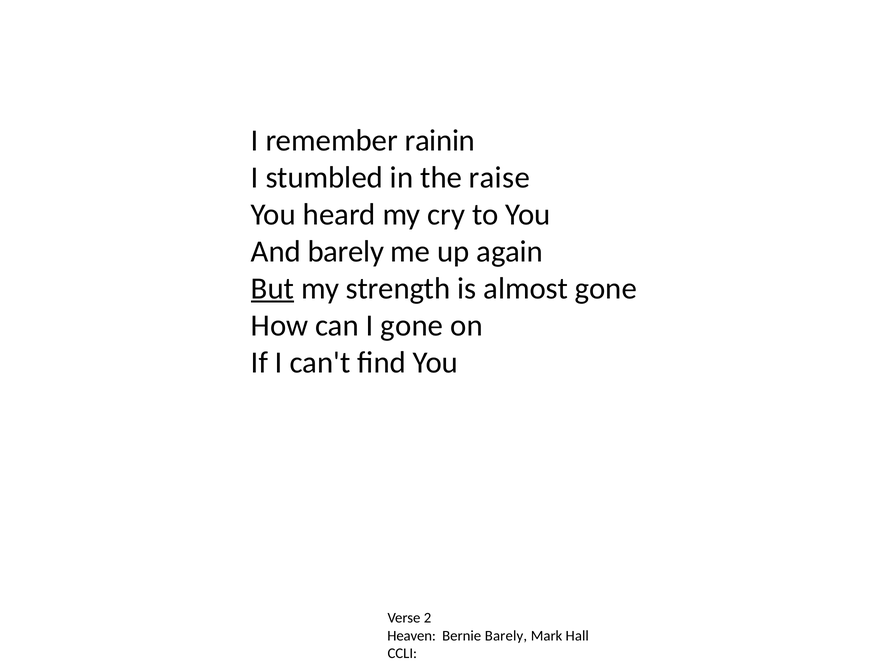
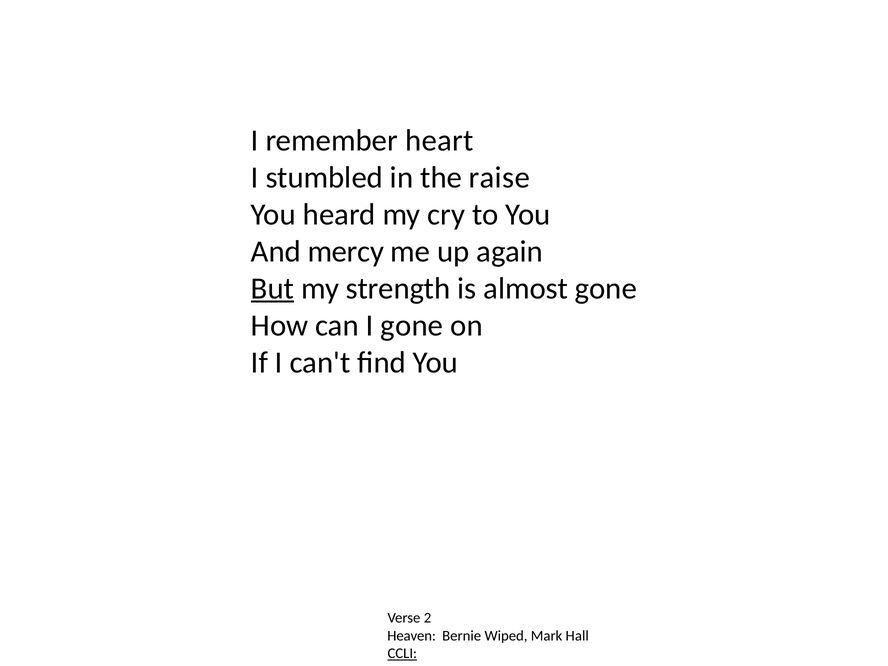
rainin: rainin -> heart
And barely: barely -> mercy
Bernie Barely: Barely -> Wiped
CCLI underline: none -> present
